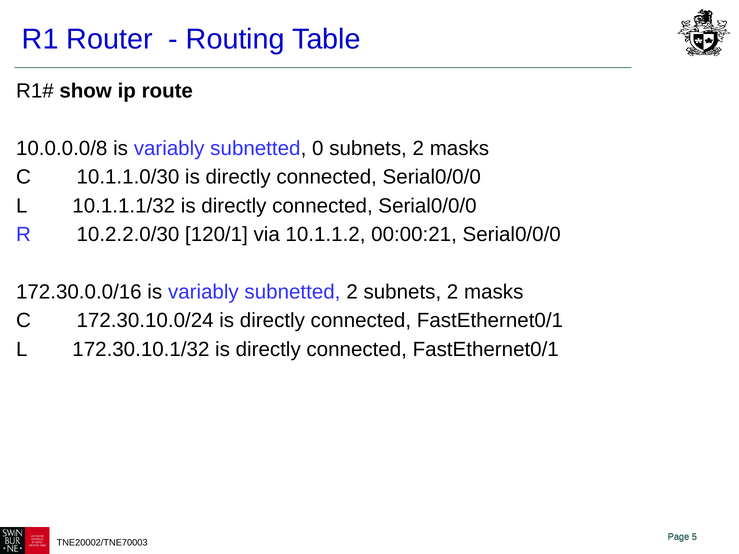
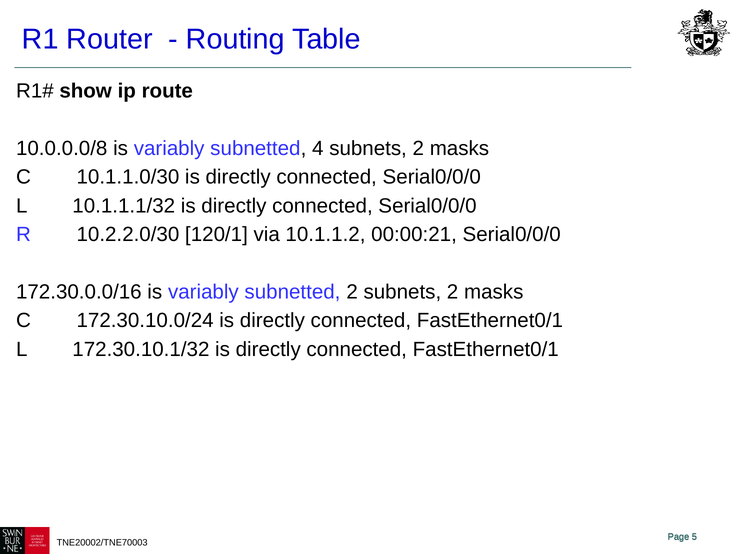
0: 0 -> 4
